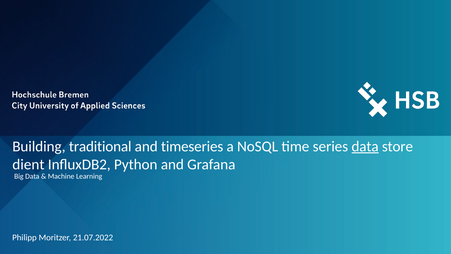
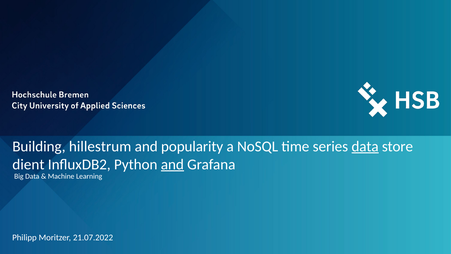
traditional: traditional -> hillestrum
timeseries: timeseries -> popularity
and at (172, 164) underline: none -> present
